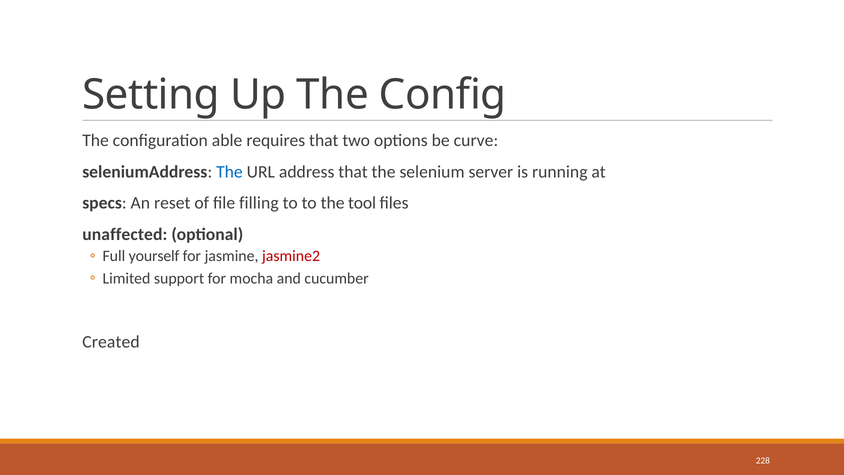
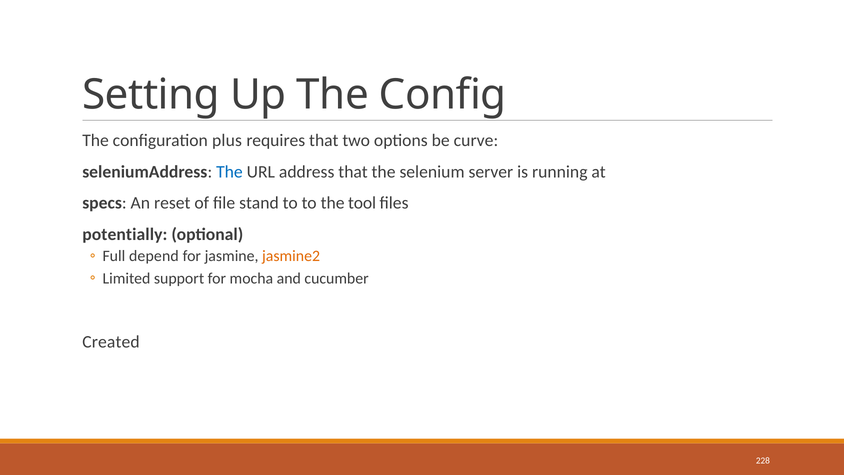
able: able -> plus
filling: filling -> stand
unaffected: unaffected -> potentially
yourself: yourself -> depend
jasmine2 colour: red -> orange
